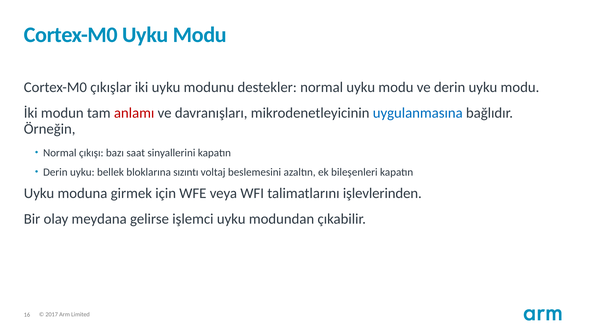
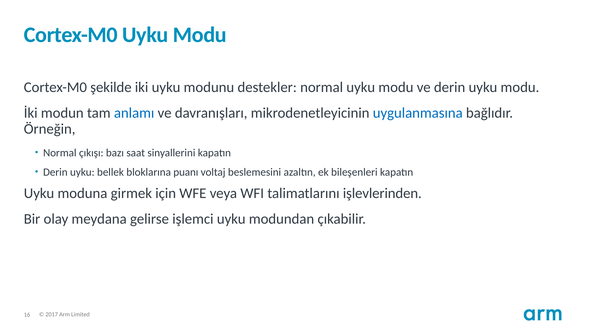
çıkışlar: çıkışlar -> şekilde
anlamı colour: red -> blue
sızıntı: sızıntı -> puanı
